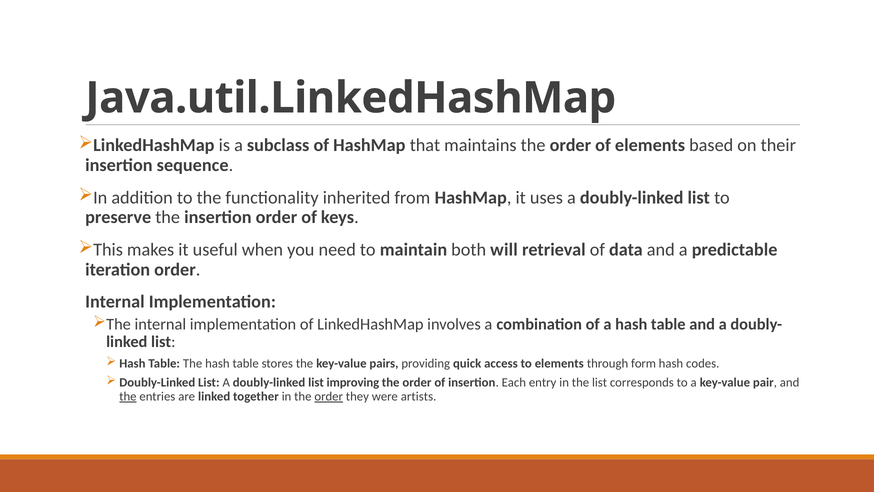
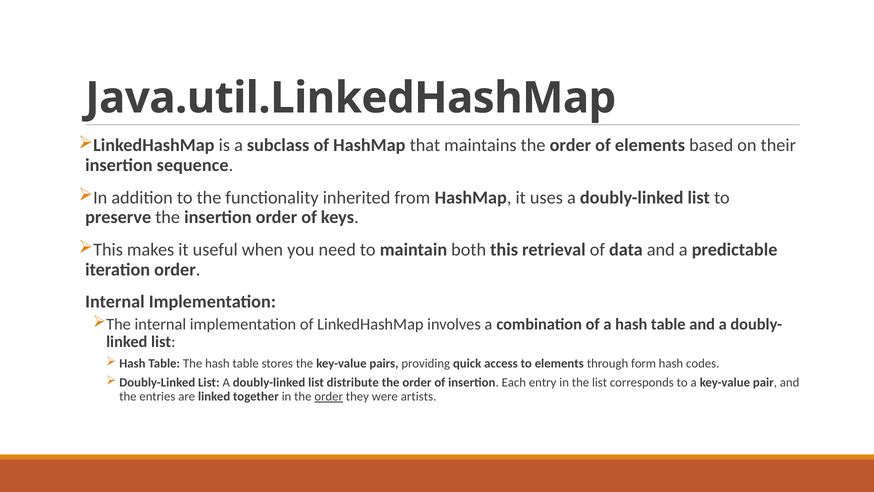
both will: will -> this
improving: improving -> distribute
the at (128, 396) underline: present -> none
